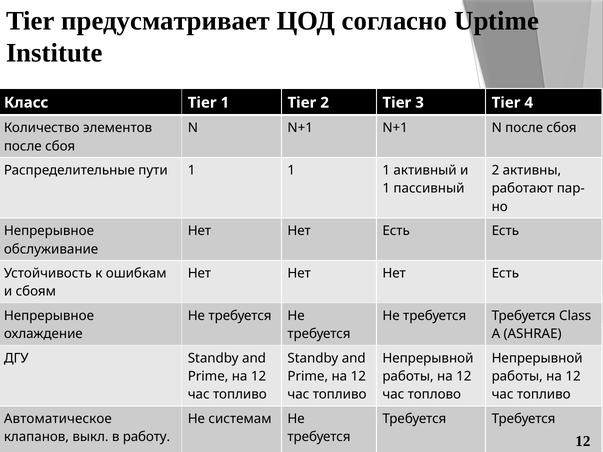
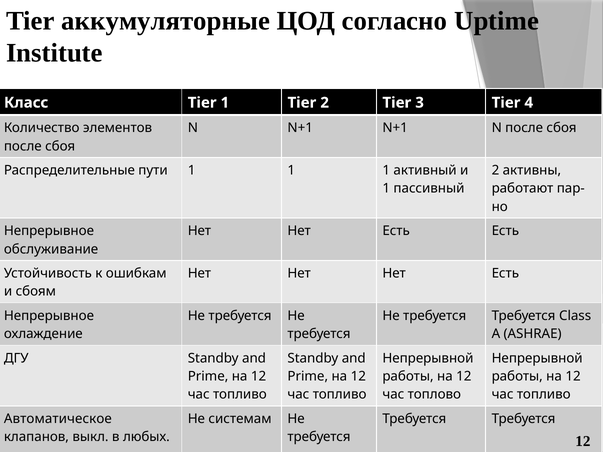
предусматривает: предусматривает -> аккумуляторные
работу: работу -> любых
